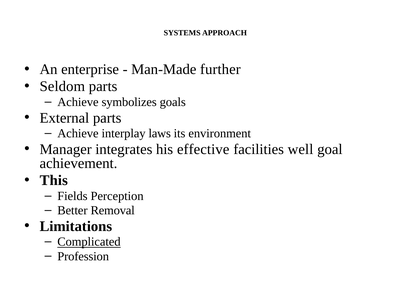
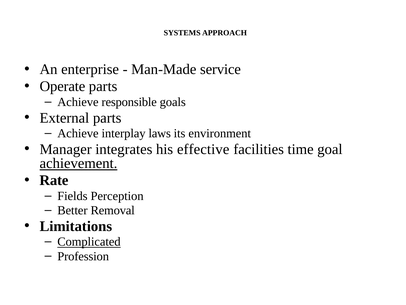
further: further -> service
Seldom: Seldom -> Operate
symbolizes: symbolizes -> responsible
well: well -> time
achievement underline: none -> present
This: This -> Rate
